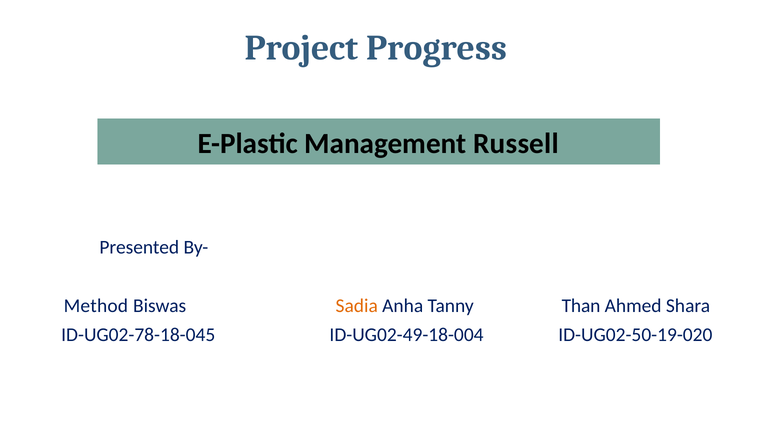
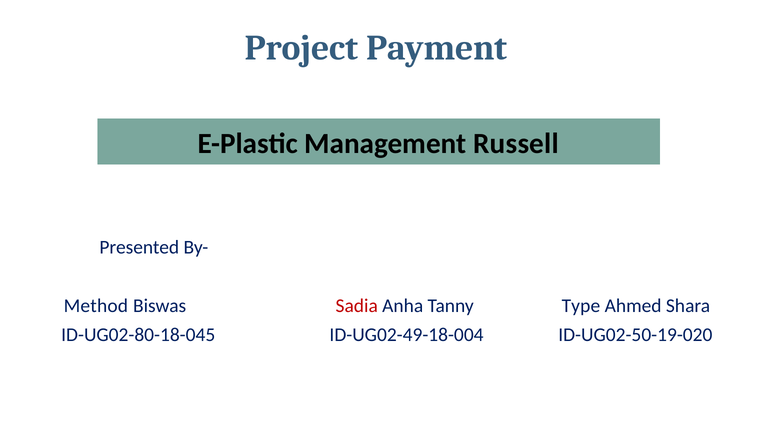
Progress: Progress -> Payment
Sadia colour: orange -> red
Than: Than -> Type
ID-UG02-78-18-045: ID-UG02-78-18-045 -> ID-UG02-80-18-045
